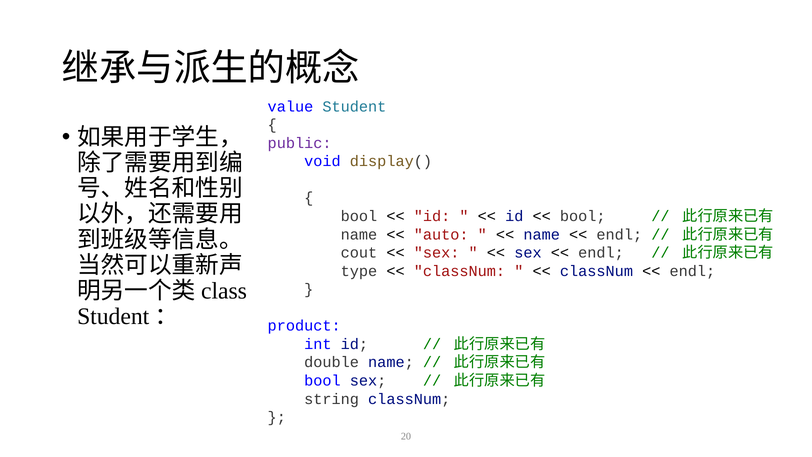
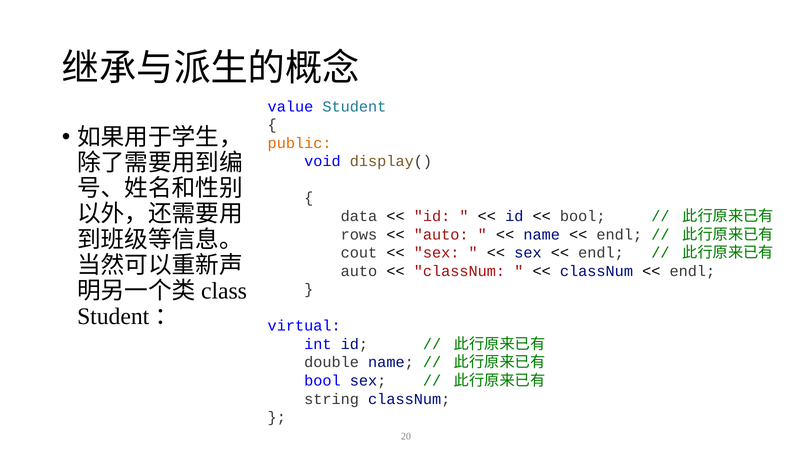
public colour: purple -> orange
bool at (359, 216): bool -> data
name at (359, 234): name -> rows
type at (359, 271): type -> auto
product: product -> virtual
